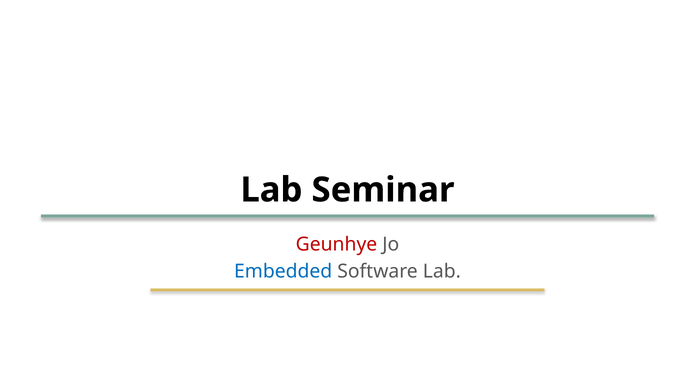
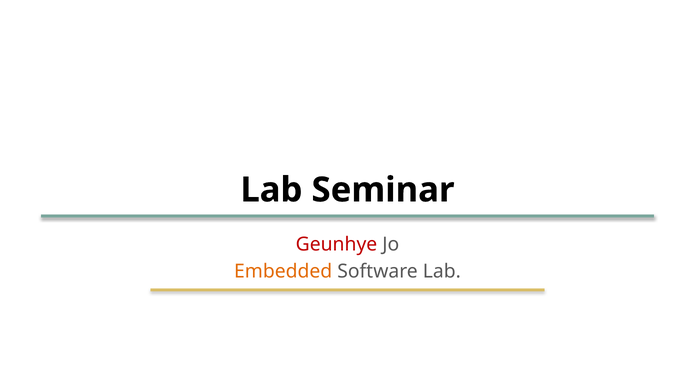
Embedded at (283, 271) colour: blue -> orange
